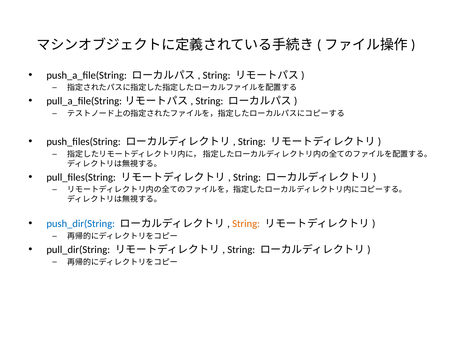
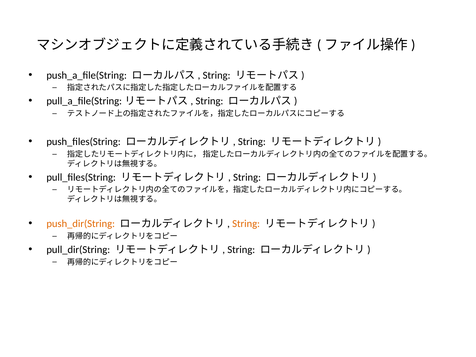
push_dir(String colour: blue -> orange
